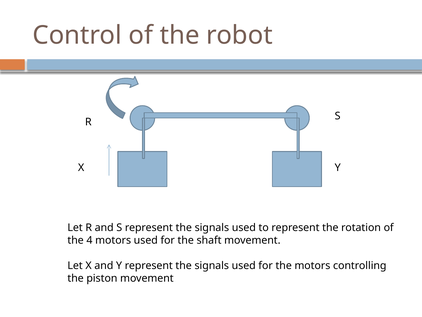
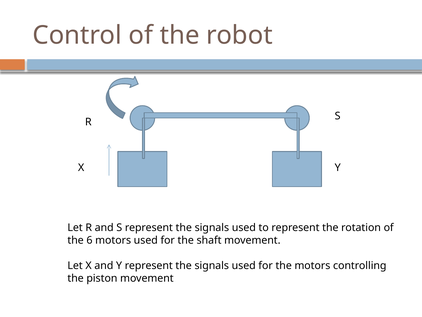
4: 4 -> 6
